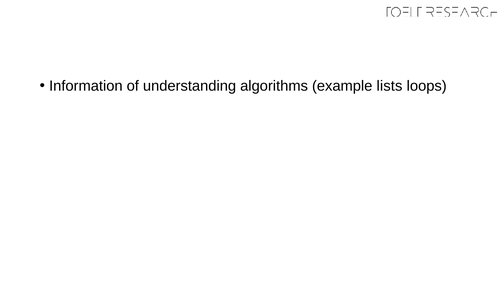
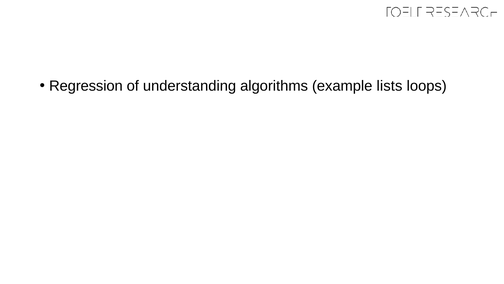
Information: Information -> Regression
